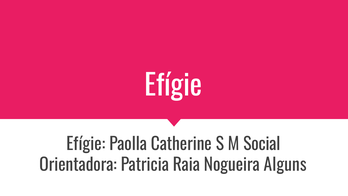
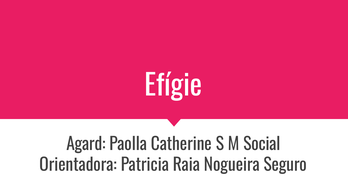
Efígie at (86, 144): Efígie -> Agard
Alguns: Alguns -> Seguro
